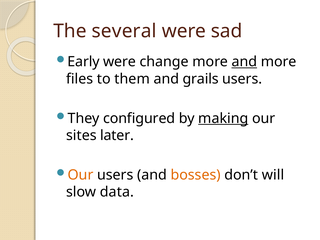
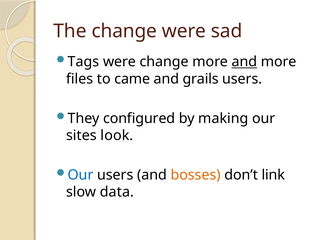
The several: several -> change
Early: Early -> Tags
them: them -> came
making underline: present -> none
later: later -> look
Our at (81, 175) colour: orange -> blue
will: will -> link
